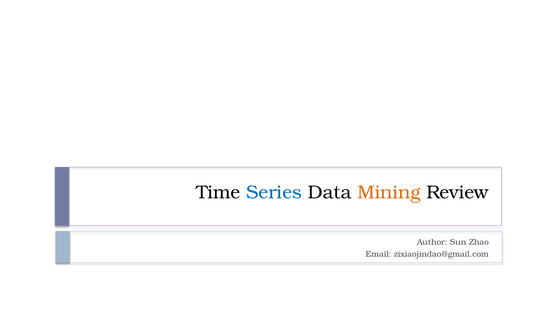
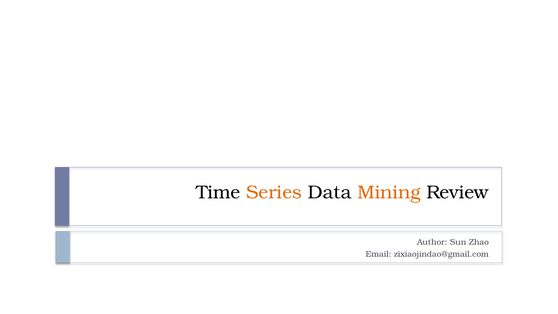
Series colour: blue -> orange
